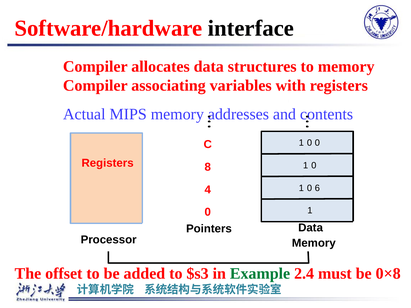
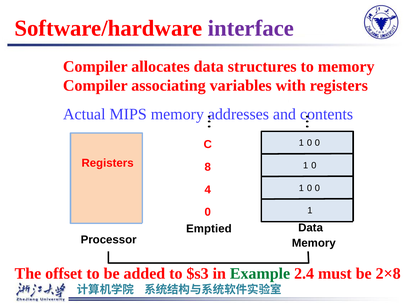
interface colour: black -> purple
6 at (317, 188): 6 -> 0
Pointers: Pointers -> Emptied
0×8: 0×8 -> 2×8
